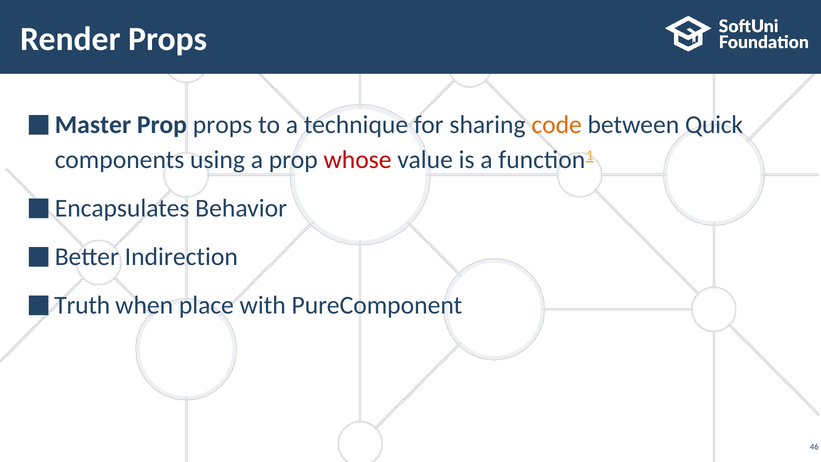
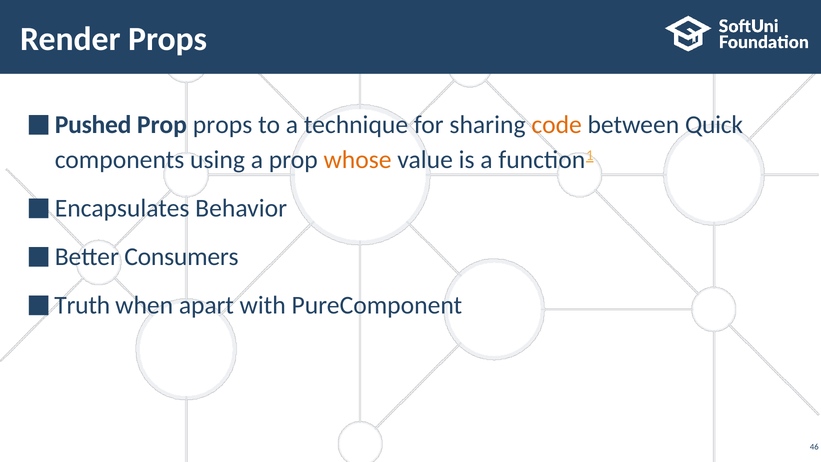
Master: Master -> Pushed
whose colour: red -> orange
Indirection: Indirection -> Consumers
place: place -> apart
